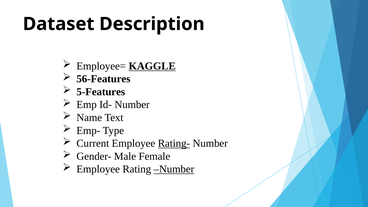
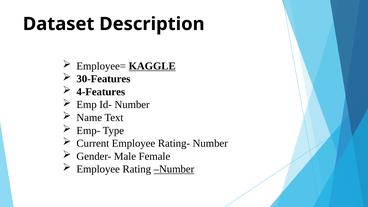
56-Features: 56-Features -> 30-Features
5-Features: 5-Features -> 4-Features
Rating- underline: present -> none
